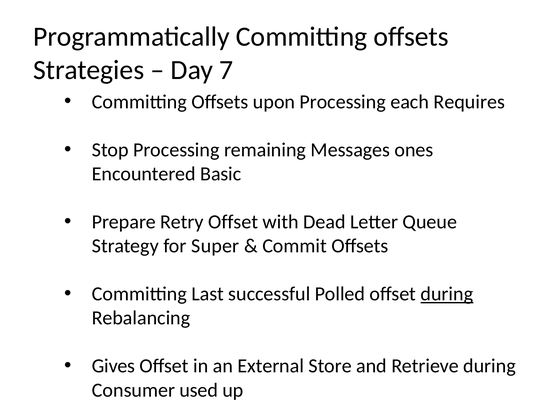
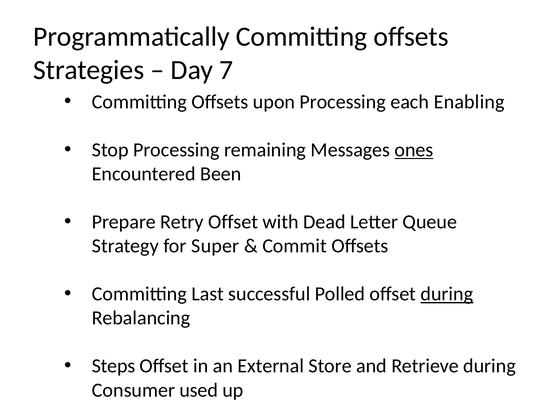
Requires: Requires -> Enabling
ones underline: none -> present
Basic: Basic -> Been
Gives: Gives -> Steps
